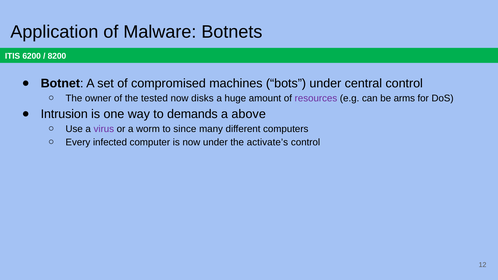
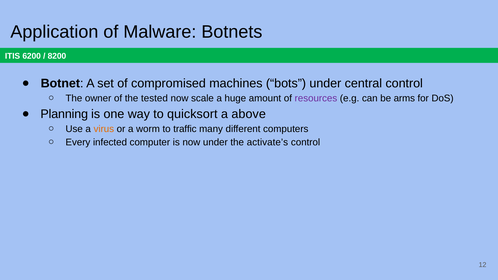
disks: disks -> scale
Intrusion: Intrusion -> Planning
demands: demands -> quicksort
virus colour: purple -> orange
since: since -> traffic
